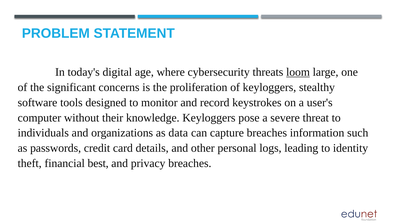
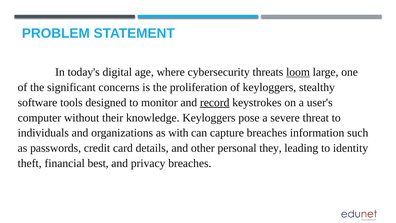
record underline: none -> present
data: data -> with
logs: logs -> they
